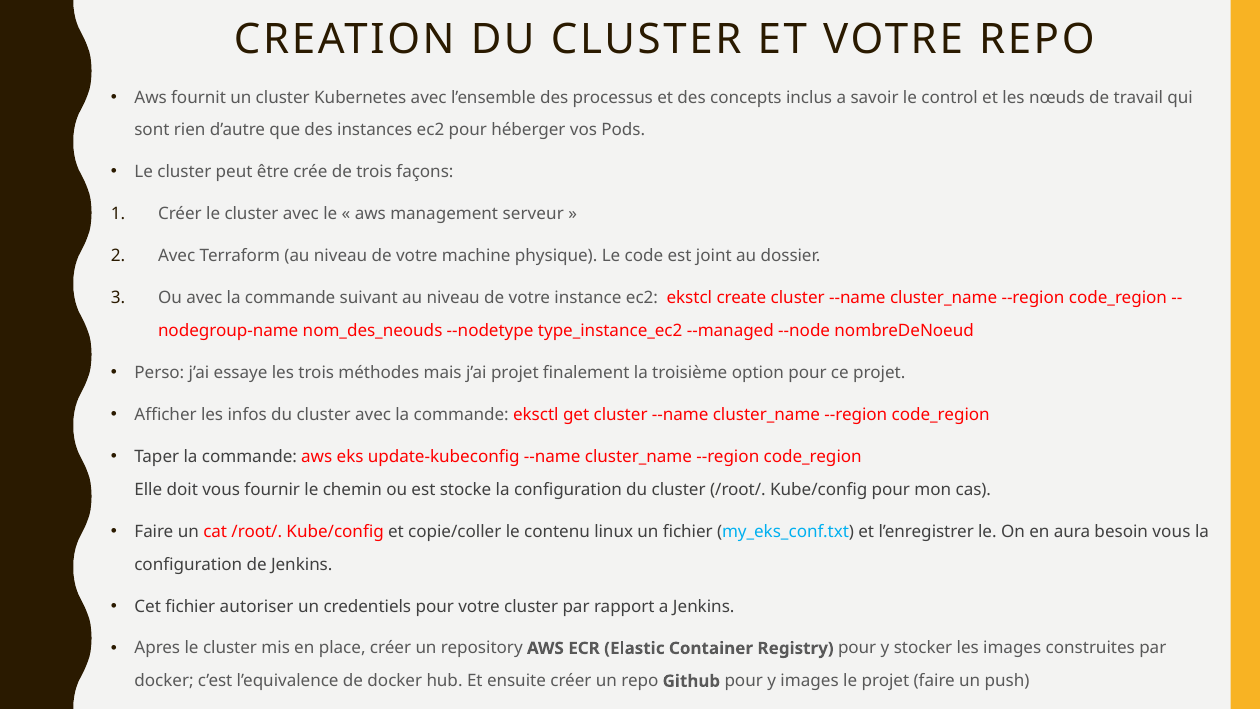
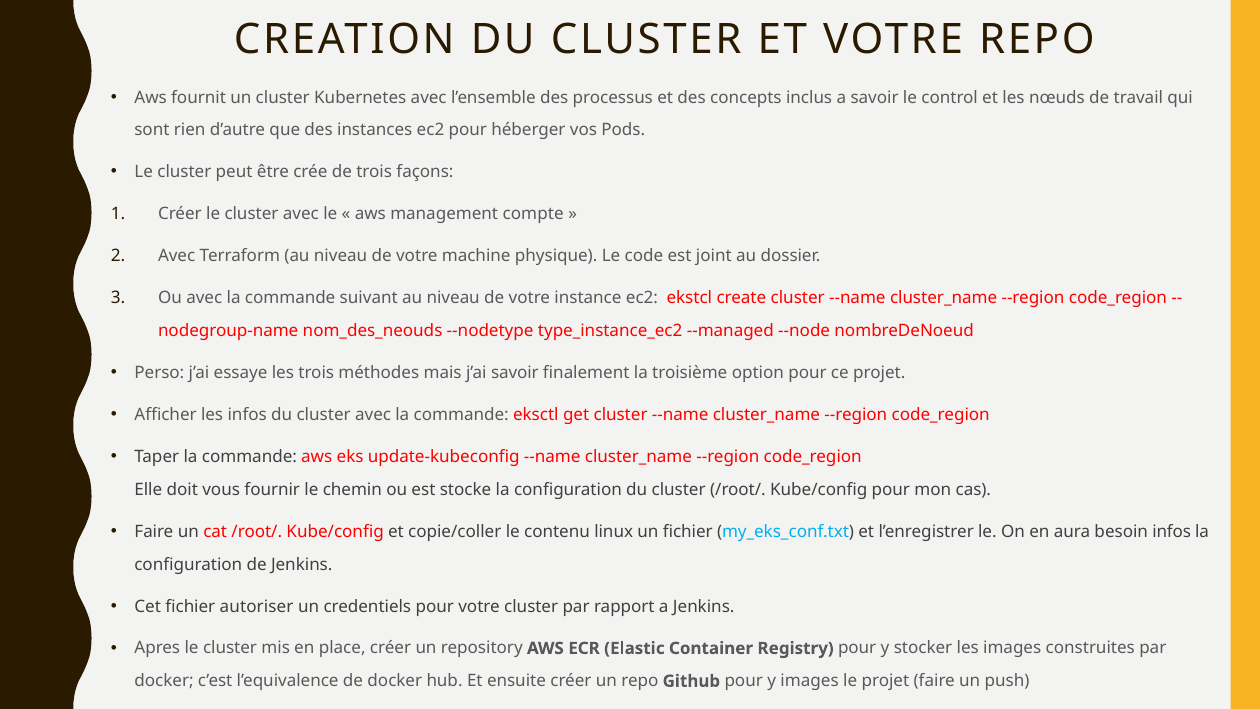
serveur: serveur -> compte
j’ai projet: projet -> savoir
besoin vous: vous -> infos
